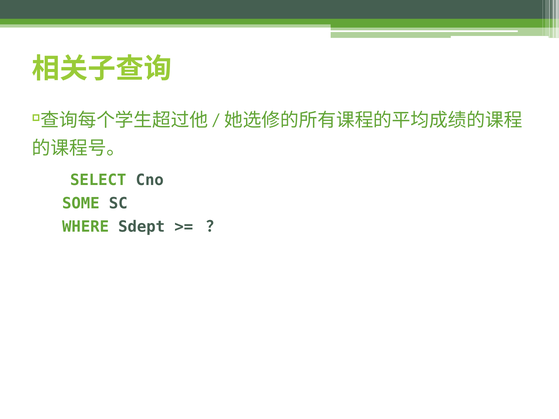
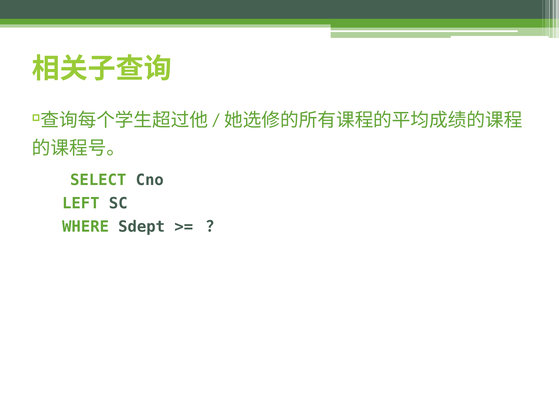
SOME: SOME -> LEFT
